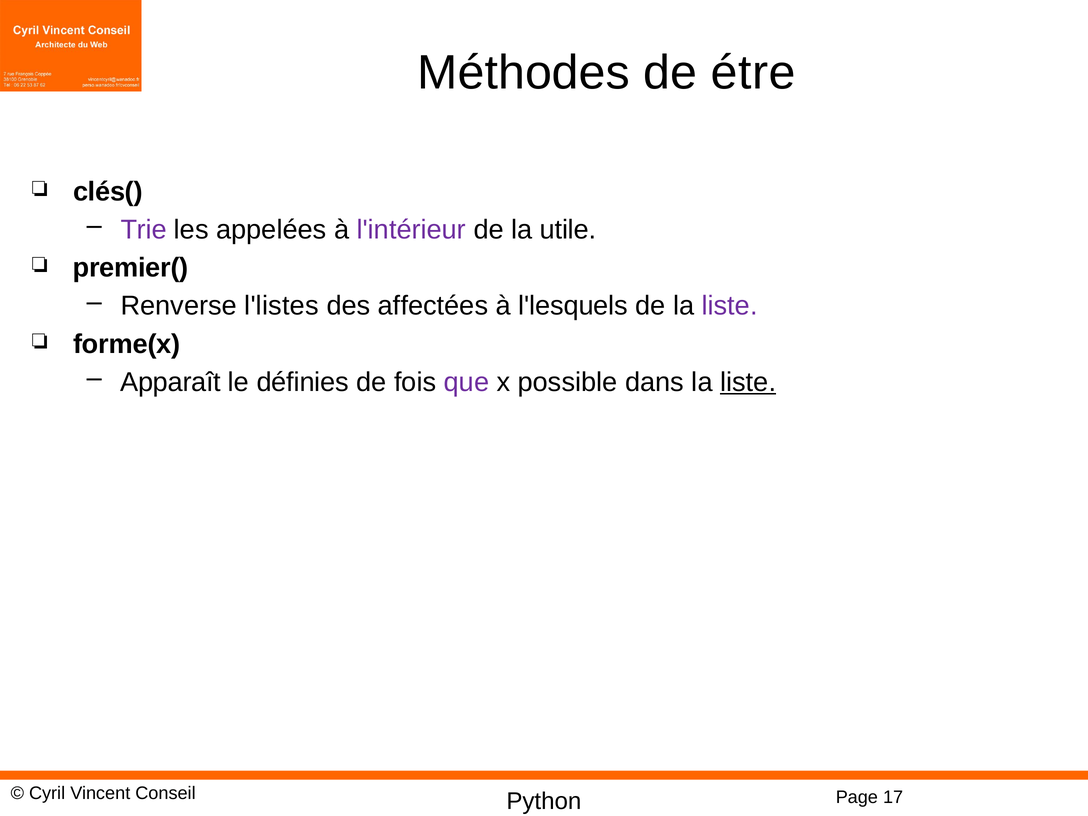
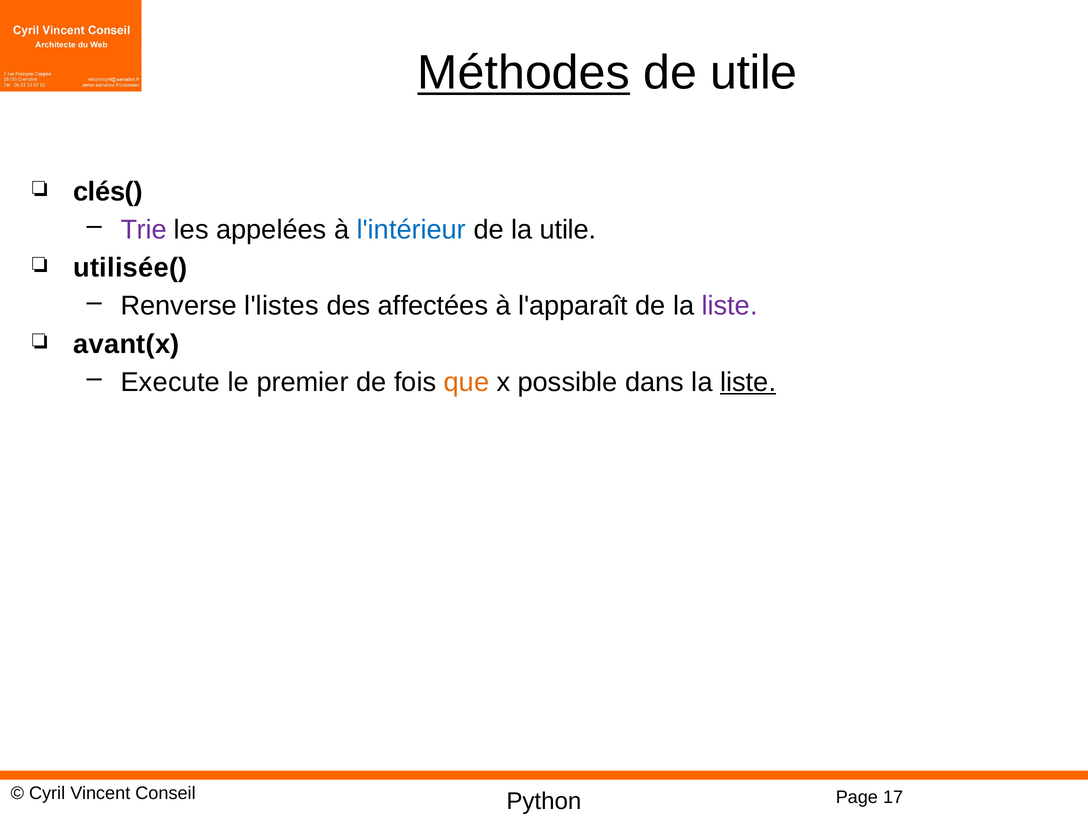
Méthodes underline: none -> present
de étre: étre -> utile
l'intérieur colour: purple -> blue
premier(: premier( -> utilisée(
l'lesquels: l'lesquels -> l'apparaît
forme(x: forme(x -> avant(x
Apparaît: Apparaît -> Execute
définies: définies -> premier
que colour: purple -> orange
